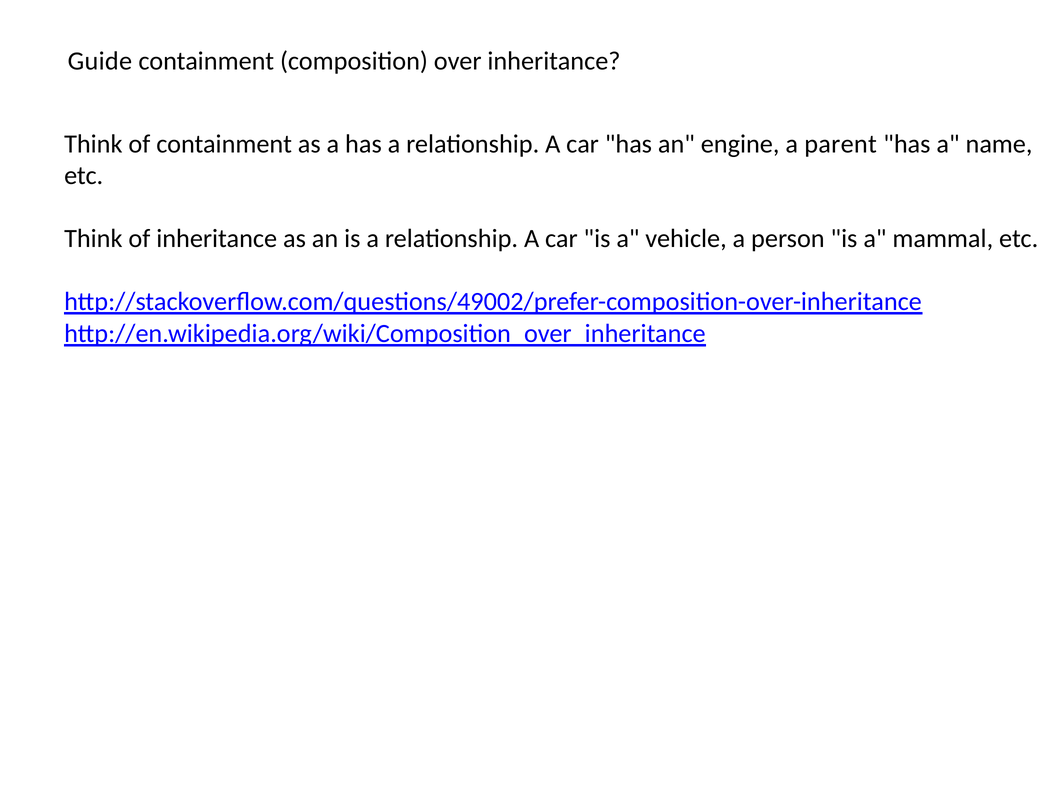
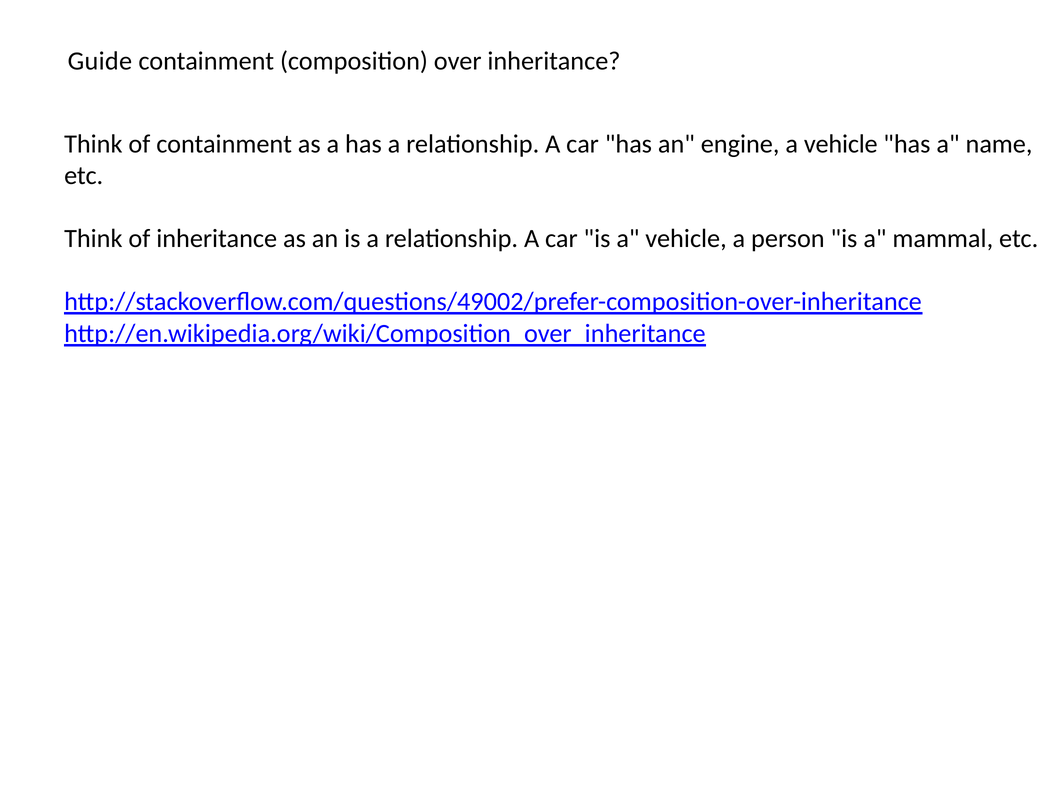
engine a parent: parent -> vehicle
